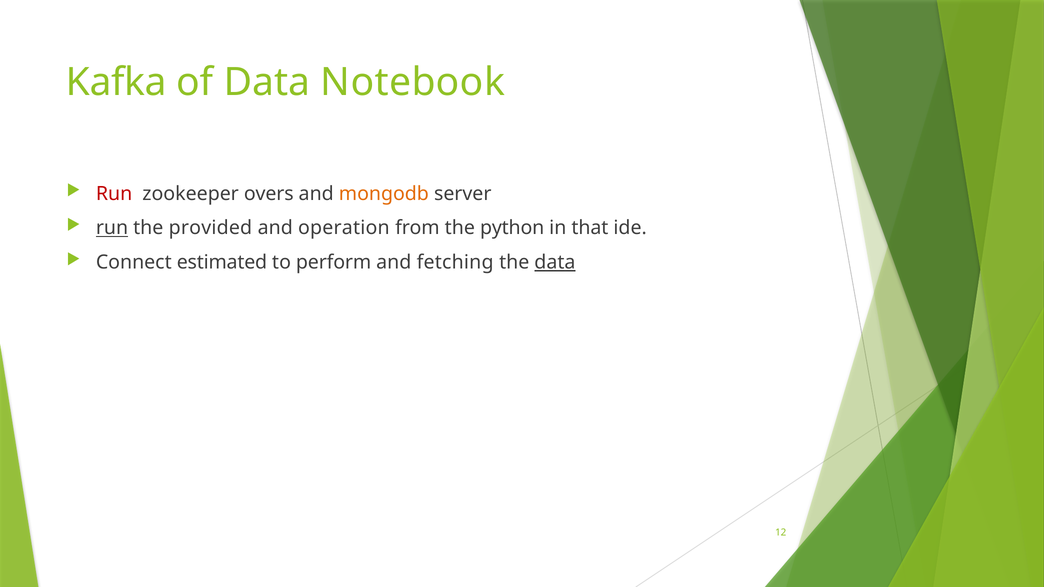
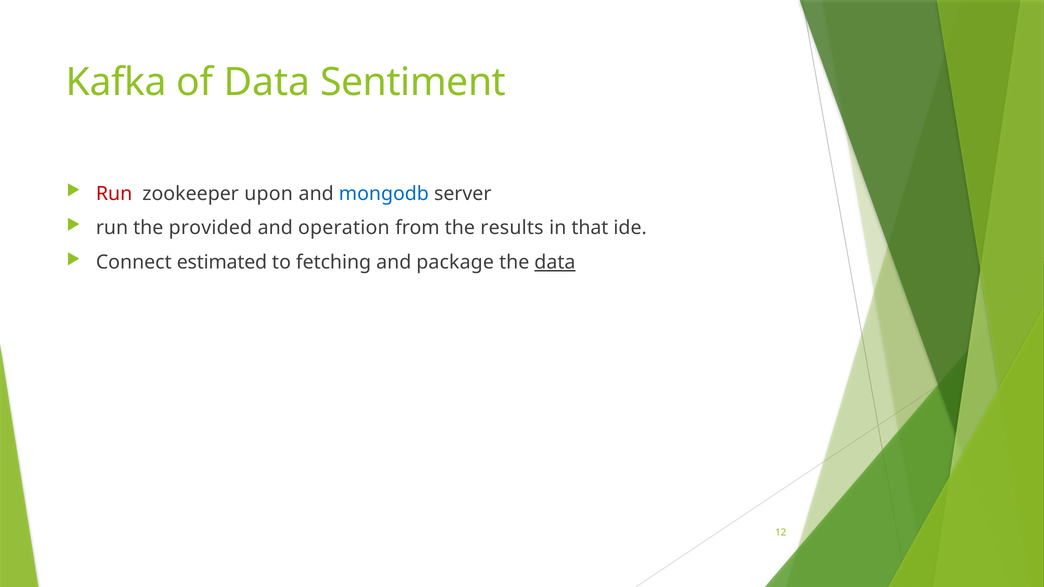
Notebook: Notebook -> Sentiment
overs: overs -> upon
mongodb colour: orange -> blue
run at (112, 228) underline: present -> none
python: python -> results
perform: perform -> fetching
fetching: fetching -> package
